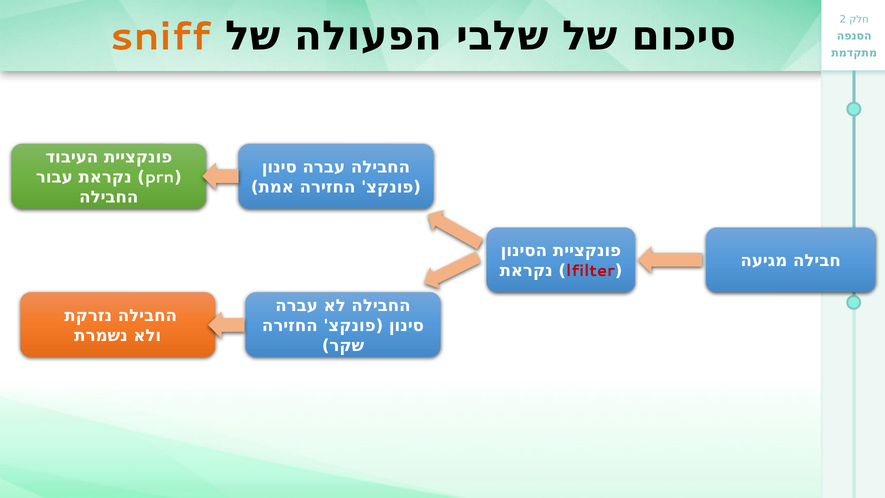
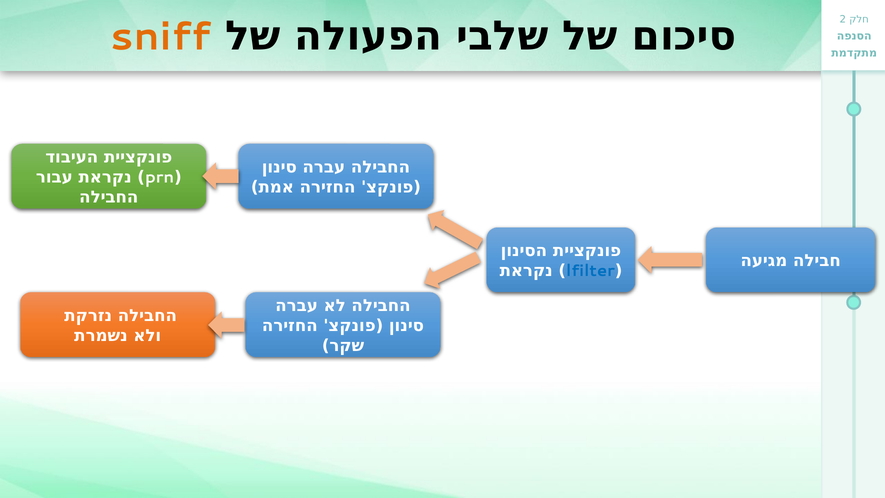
lfilter colour: red -> blue
